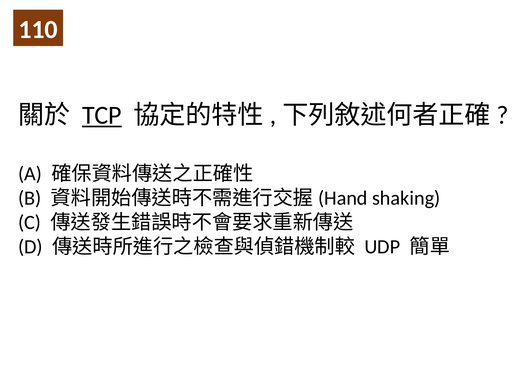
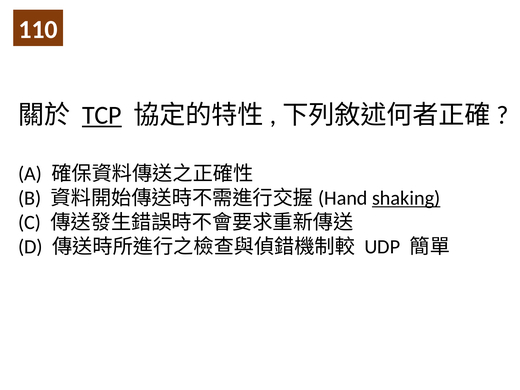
shaking underline: none -> present
